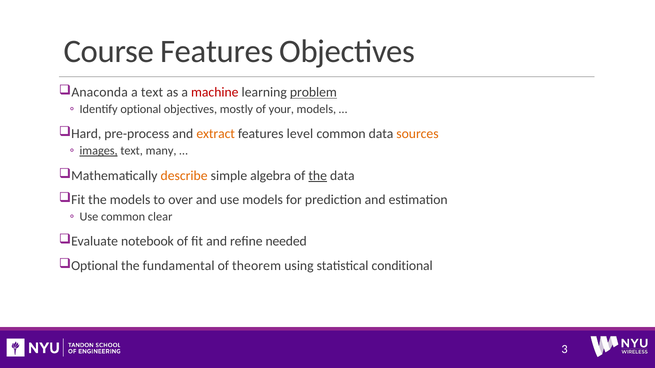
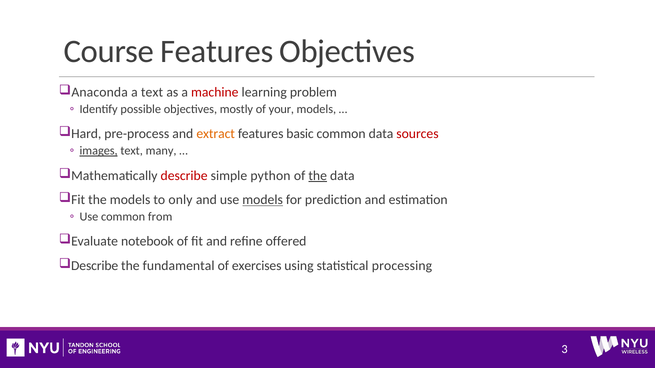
problem underline: present -> none
Identify optional: optional -> possible
level: level -> basic
sources colour: orange -> red
describe at (184, 176) colour: orange -> red
algebra: algebra -> python
over: over -> only
models at (263, 200) underline: none -> present
clear: clear -> from
needed: needed -> offered
Optional at (95, 266): Optional -> Describe
theorem: theorem -> exercises
conditional: conditional -> processing
